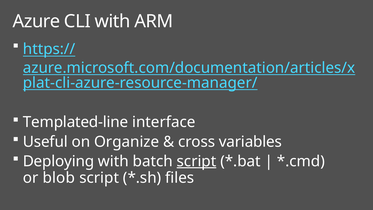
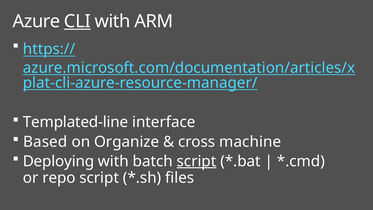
CLI underline: none -> present
Useful: Useful -> Based
variables: variables -> machine
blob: blob -> repo
